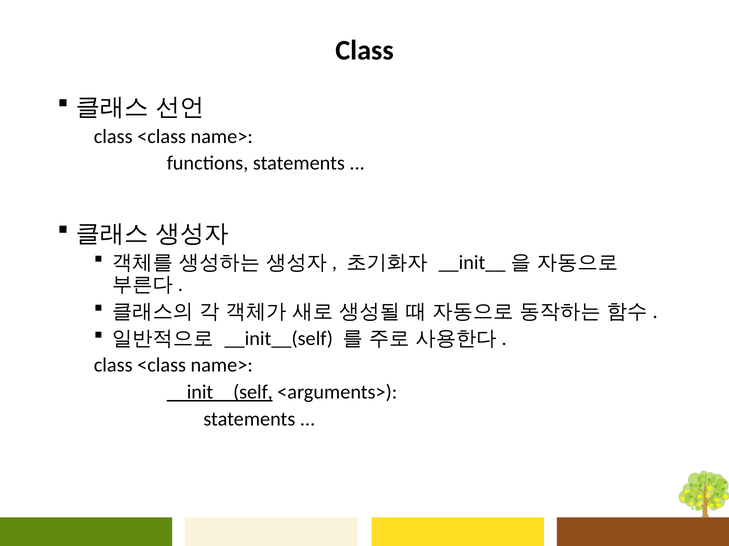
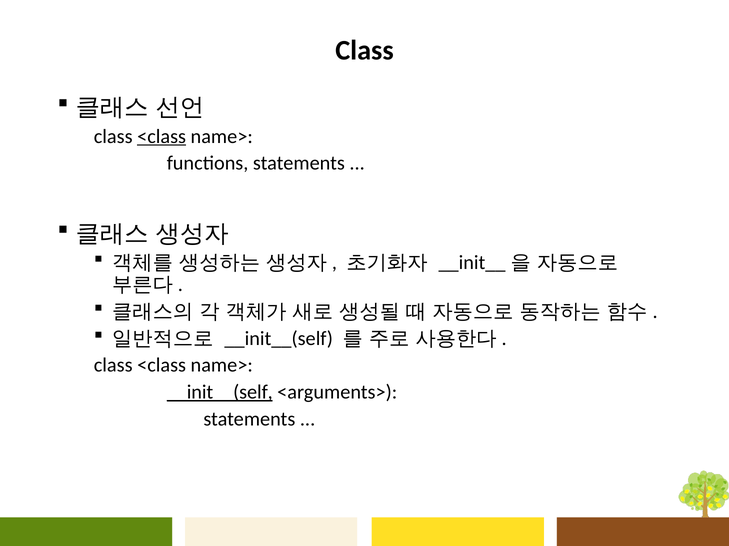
<class at (162, 137) underline: none -> present
